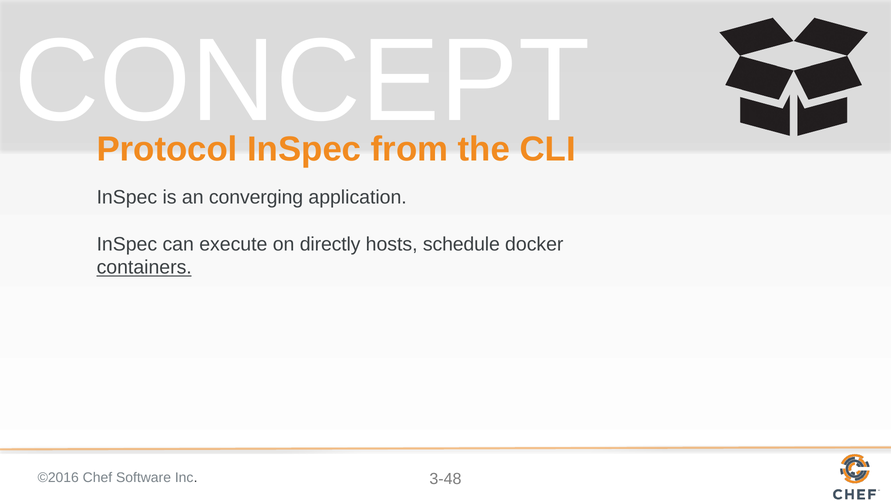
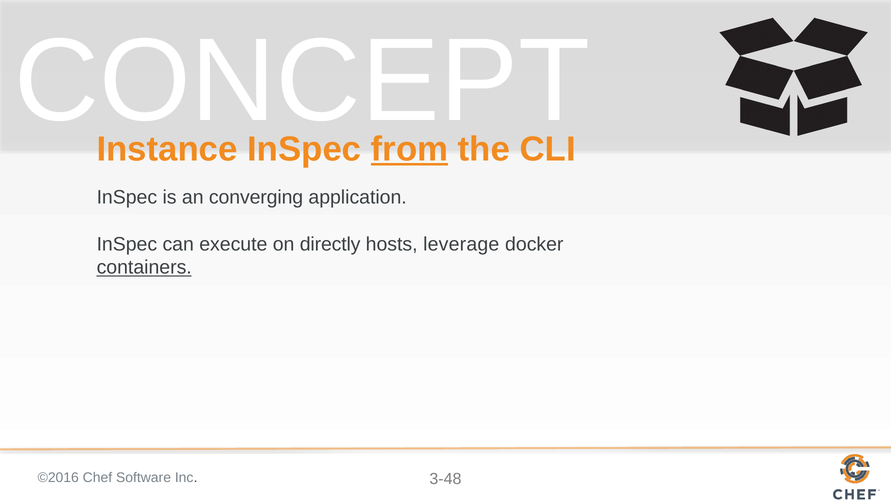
Protocol: Protocol -> Instance
from underline: none -> present
schedule: schedule -> leverage
